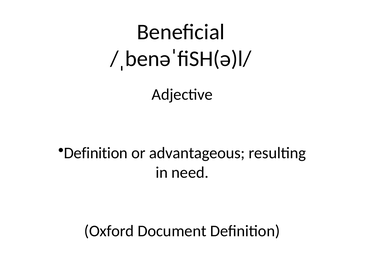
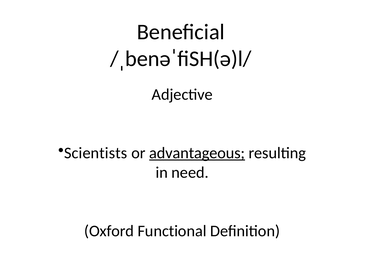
Definition at (96, 153): Definition -> Scientists
advantageous underline: none -> present
Document: Document -> Functional
